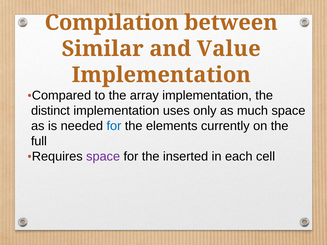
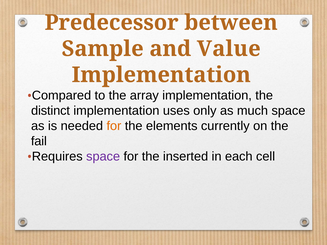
Compilation: Compilation -> Predecessor
Similar: Similar -> Sample
for at (114, 126) colour: blue -> orange
full: full -> fail
